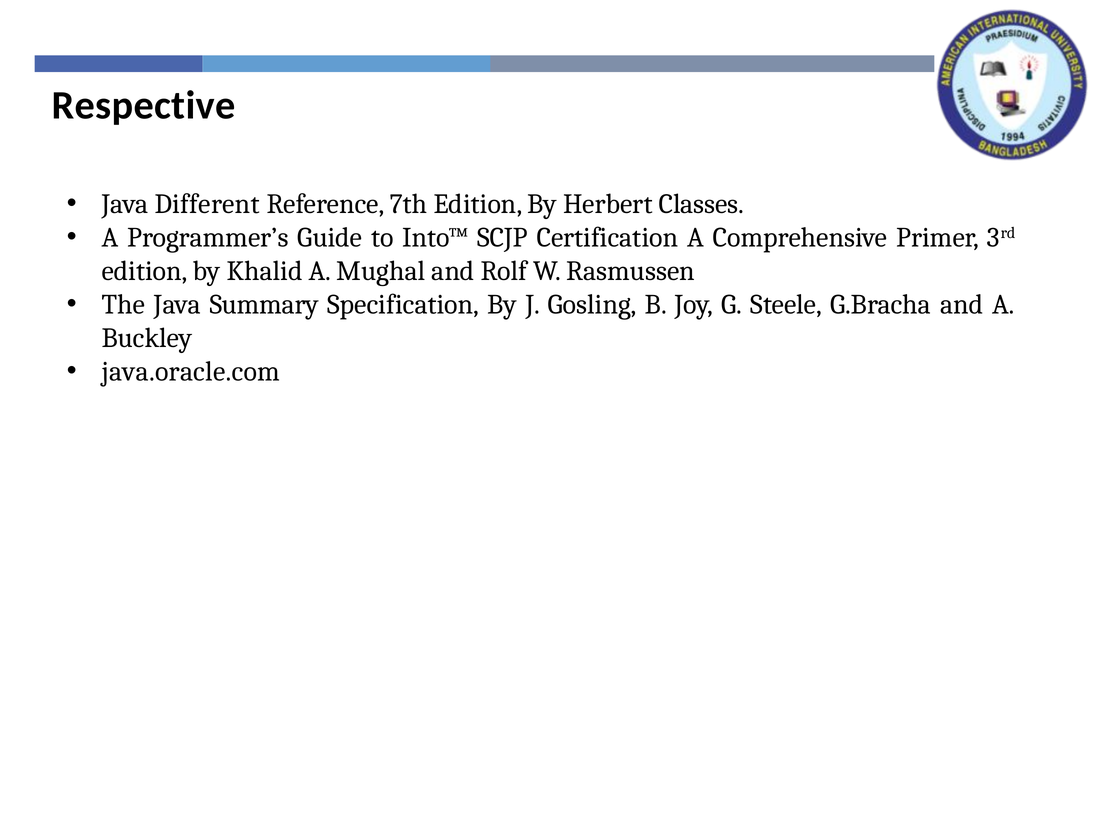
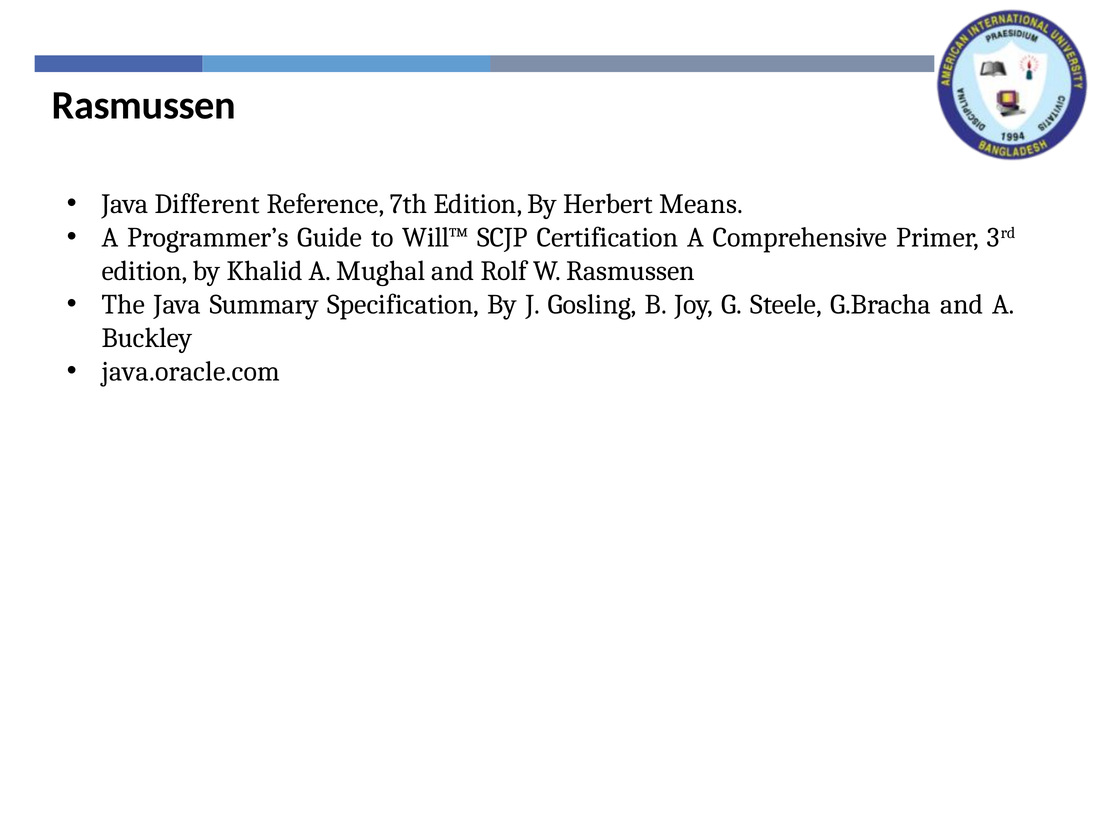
Respective at (144, 105): Respective -> Rasmussen
Classes: Classes -> Means
Into™: Into™ -> Will™
